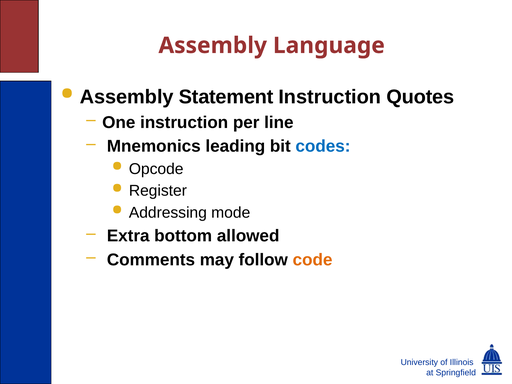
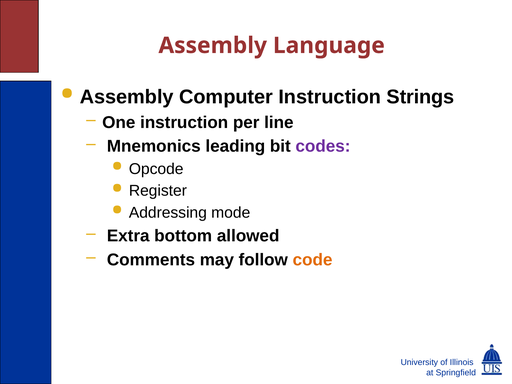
Statement: Statement -> Computer
Quotes: Quotes -> Strings
codes colour: blue -> purple
